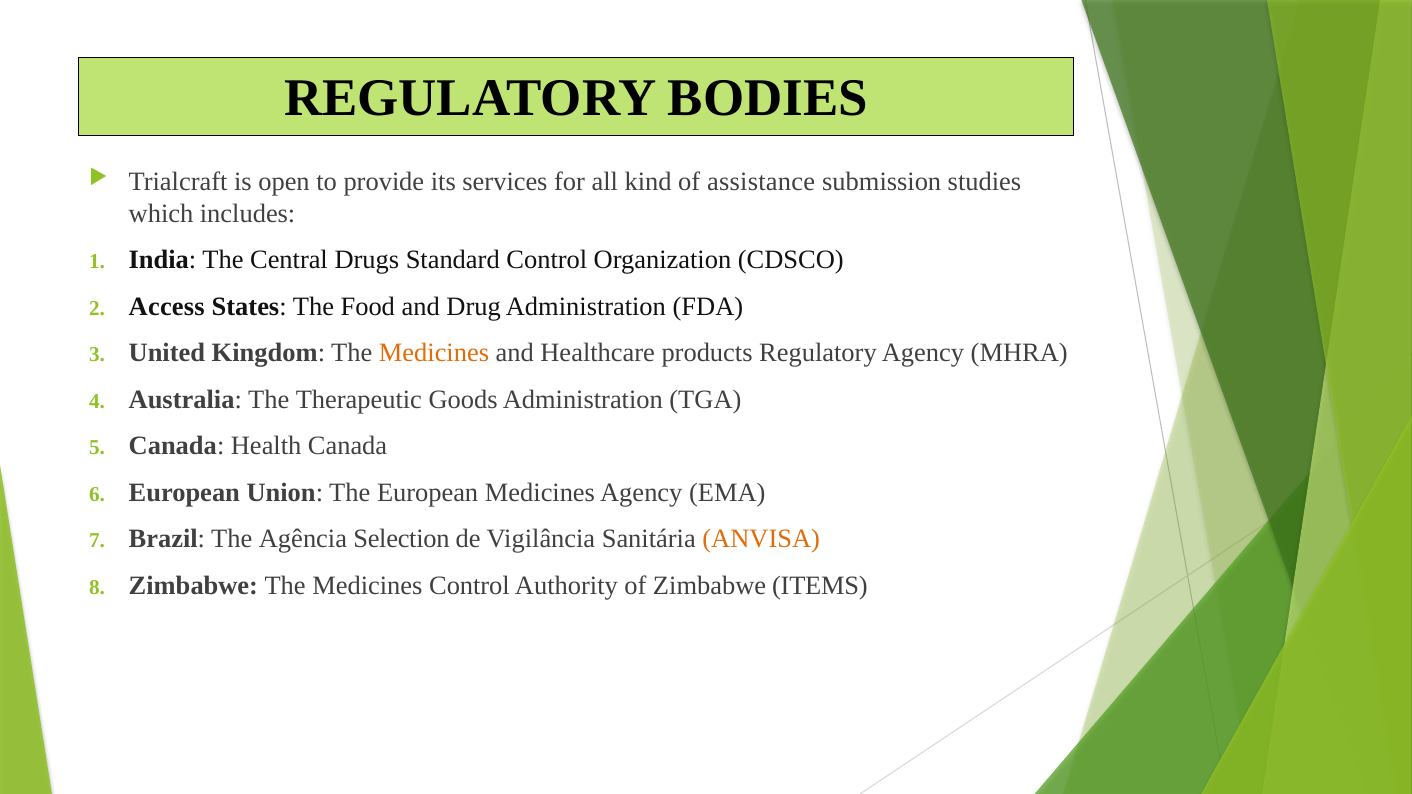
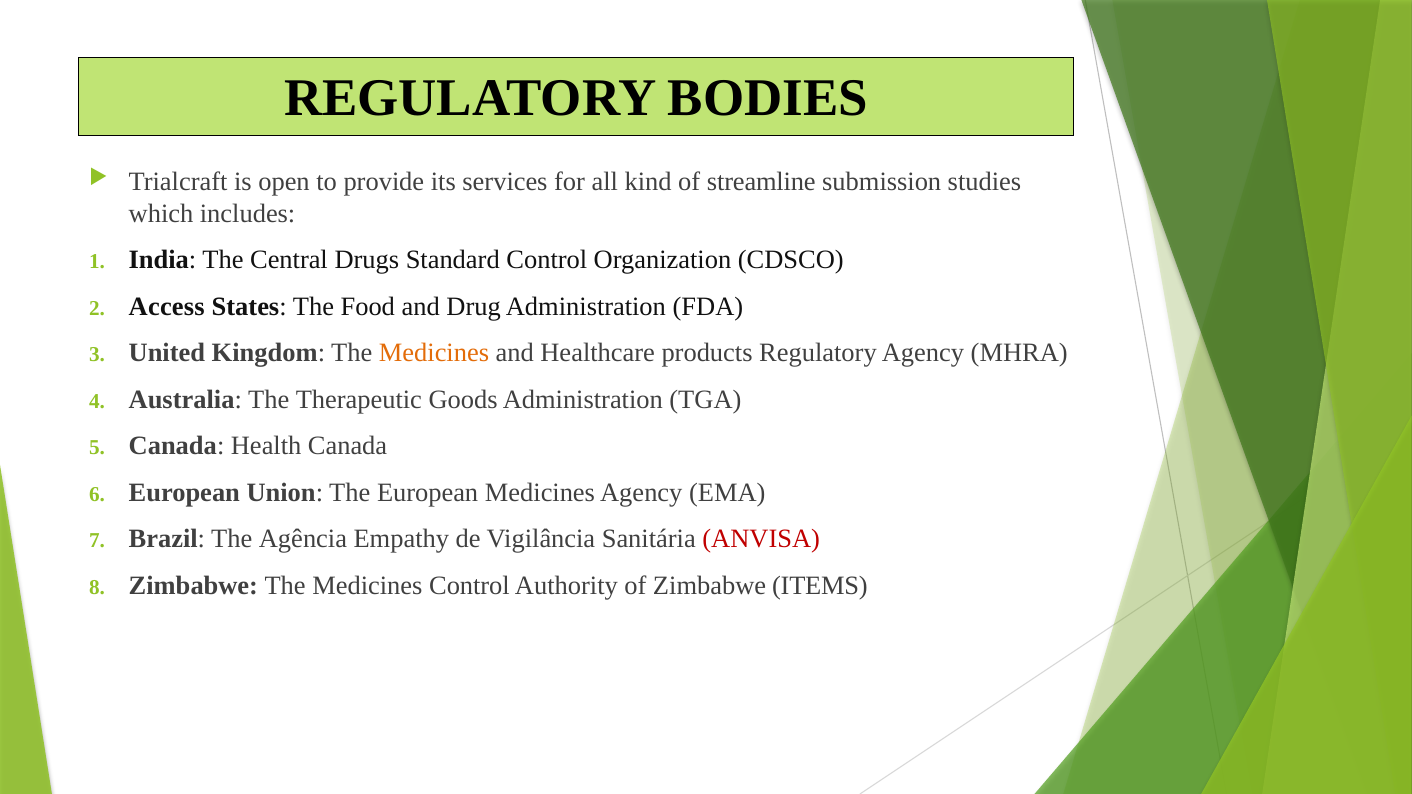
assistance: assistance -> streamline
Selection: Selection -> Empathy
ANVISA colour: orange -> red
